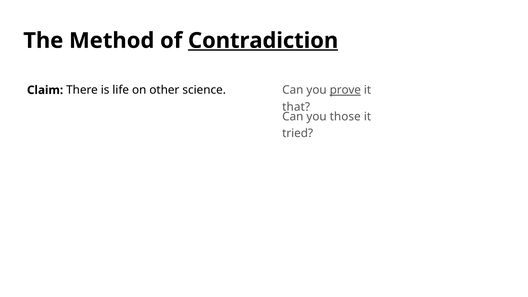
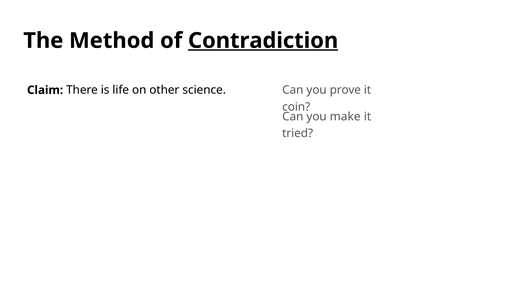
prove underline: present -> none
that: that -> coin
those: those -> make
